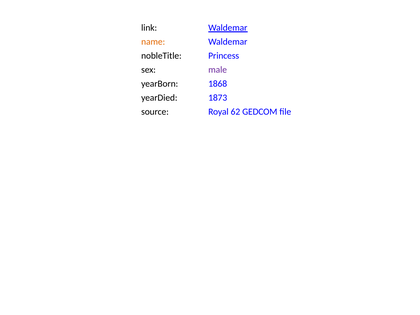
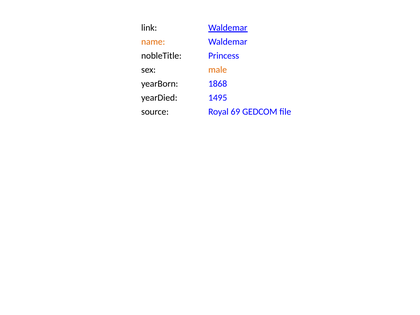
male colour: purple -> orange
1873: 1873 -> 1495
62: 62 -> 69
